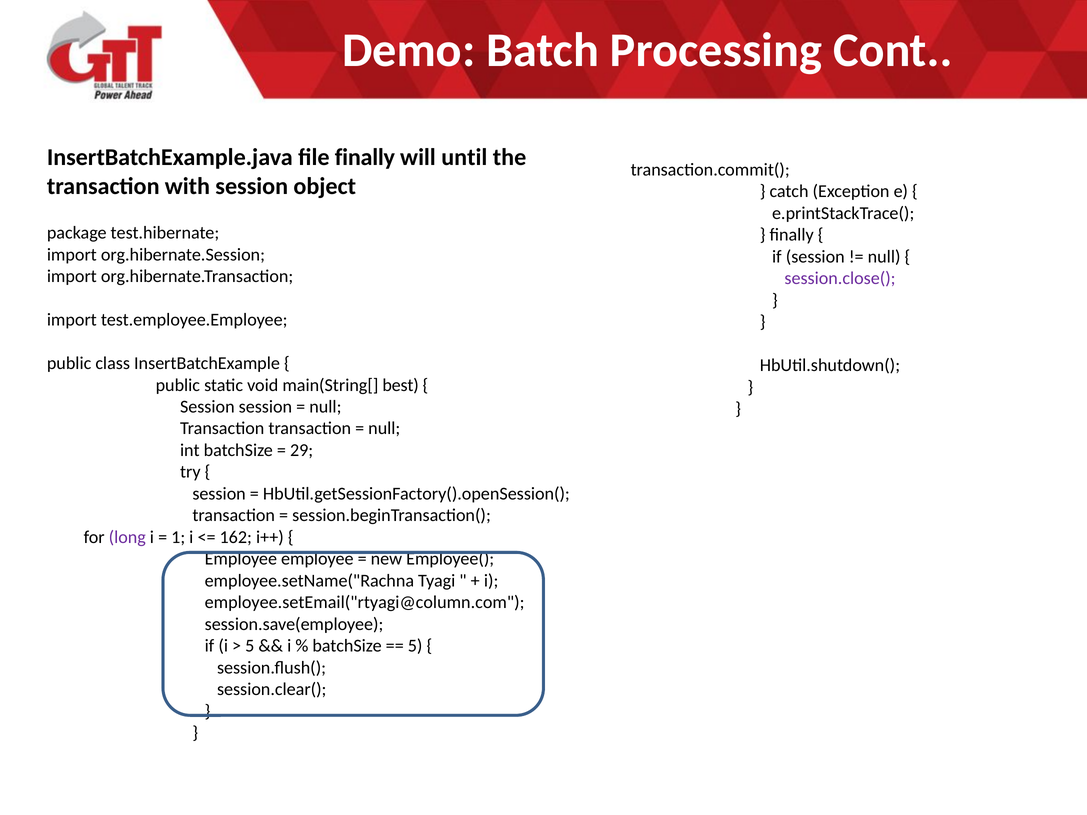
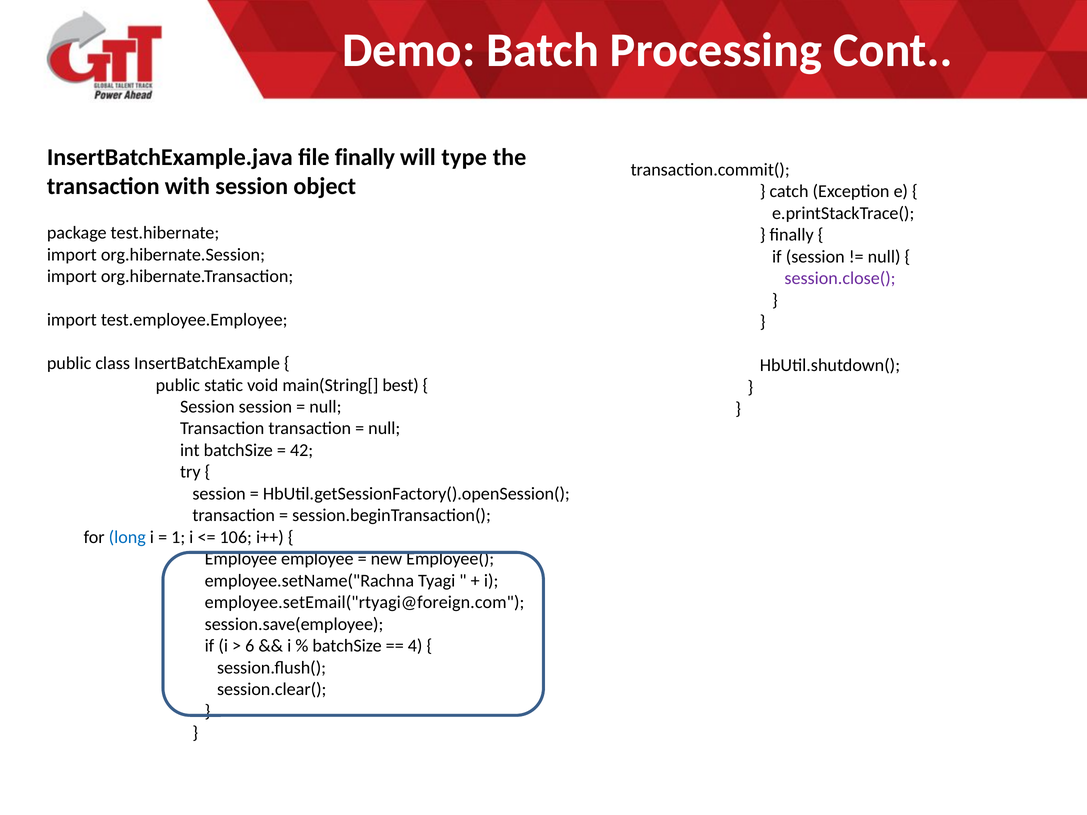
until: until -> type
29: 29 -> 42
long colour: purple -> blue
162: 162 -> 106
employee.setEmail("rtyagi@column.com: employee.setEmail("rtyagi@column.com -> employee.setEmail("rtyagi@foreign.com
5 at (250, 646): 5 -> 6
5 at (415, 646): 5 -> 4
